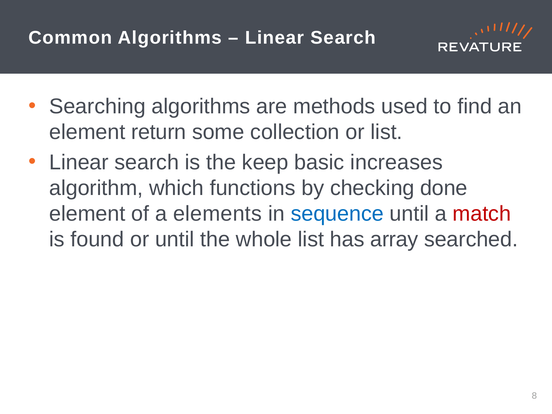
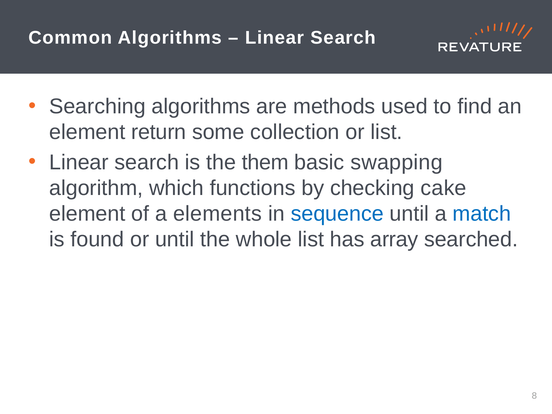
keep: keep -> them
increases: increases -> swapping
done: done -> cake
match colour: red -> blue
